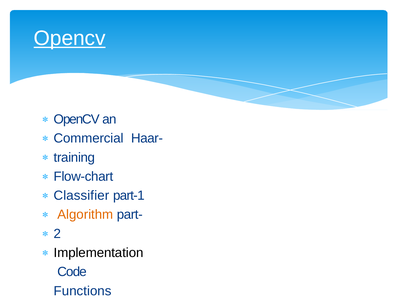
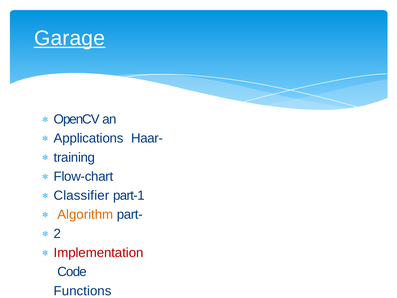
Opencv at (70, 38): Opencv -> Garage
Commercial: Commercial -> Applications
Implementation colour: black -> red
